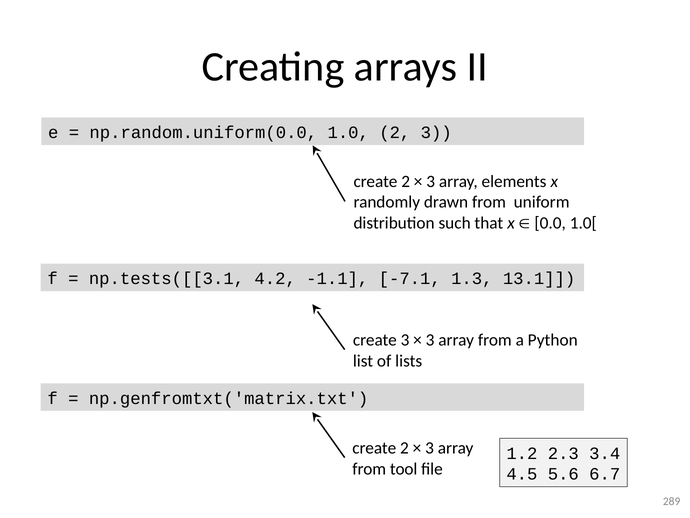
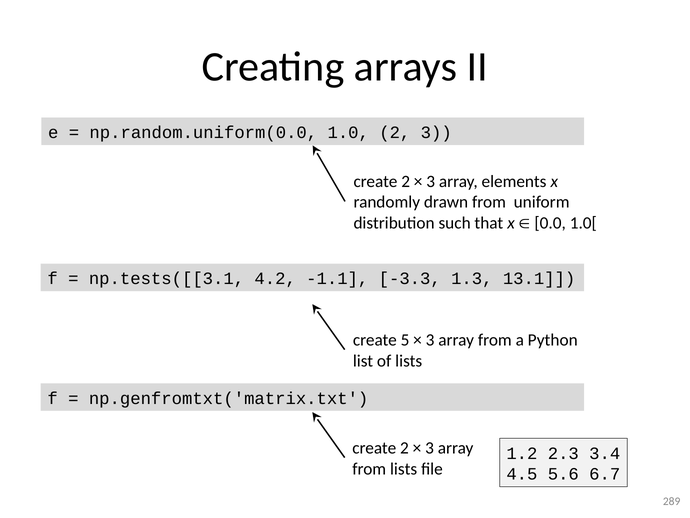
-7.1: -7.1 -> -3.3
create 3: 3 -> 5
from tool: tool -> lists
